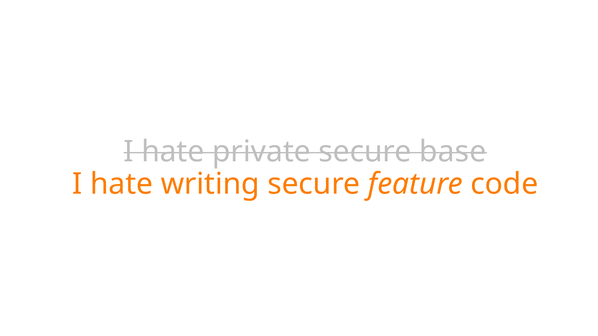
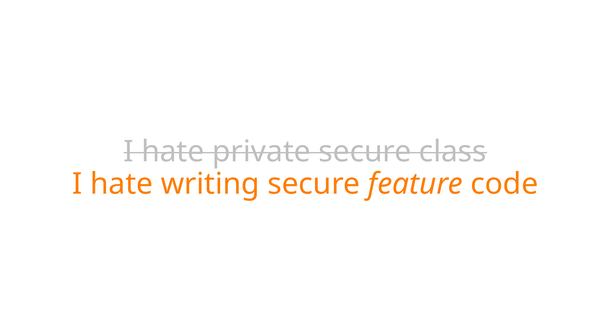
base: base -> class
